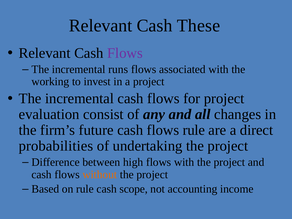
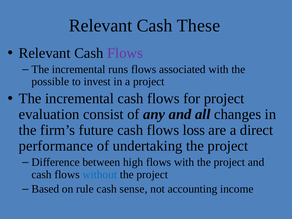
working: working -> possible
flows rule: rule -> loss
probabilities: probabilities -> performance
without colour: orange -> blue
scope: scope -> sense
